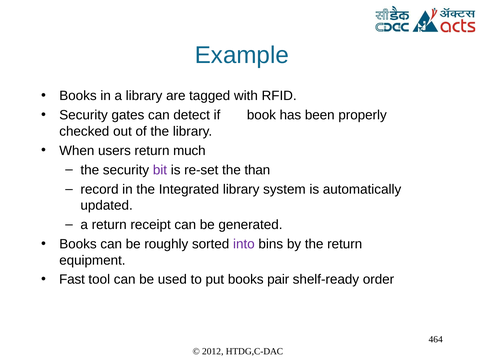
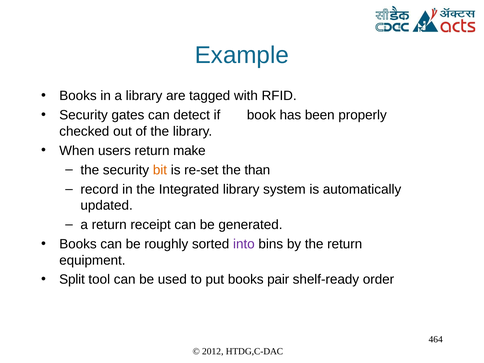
much: much -> make
bit colour: purple -> orange
Fast: Fast -> Split
